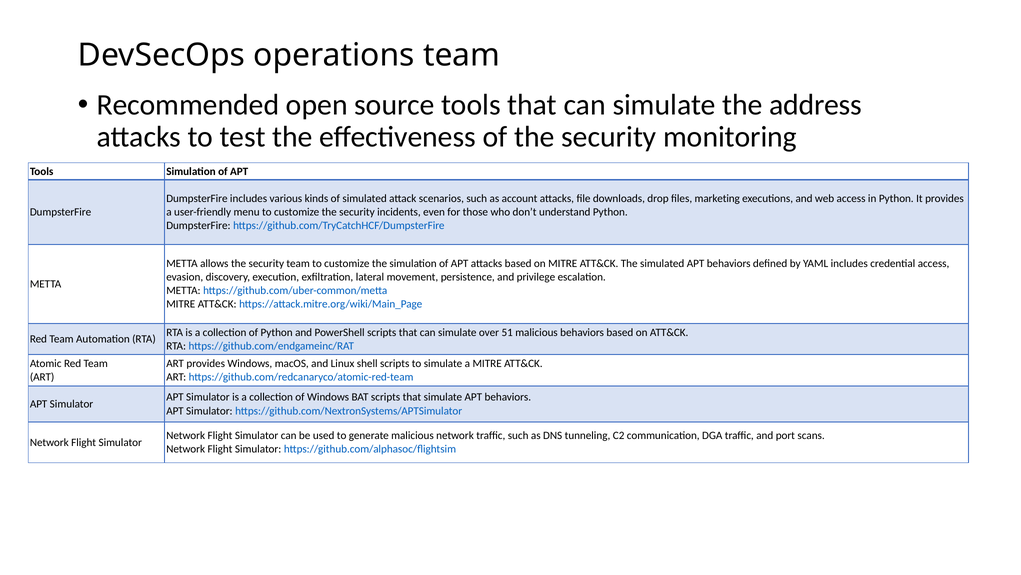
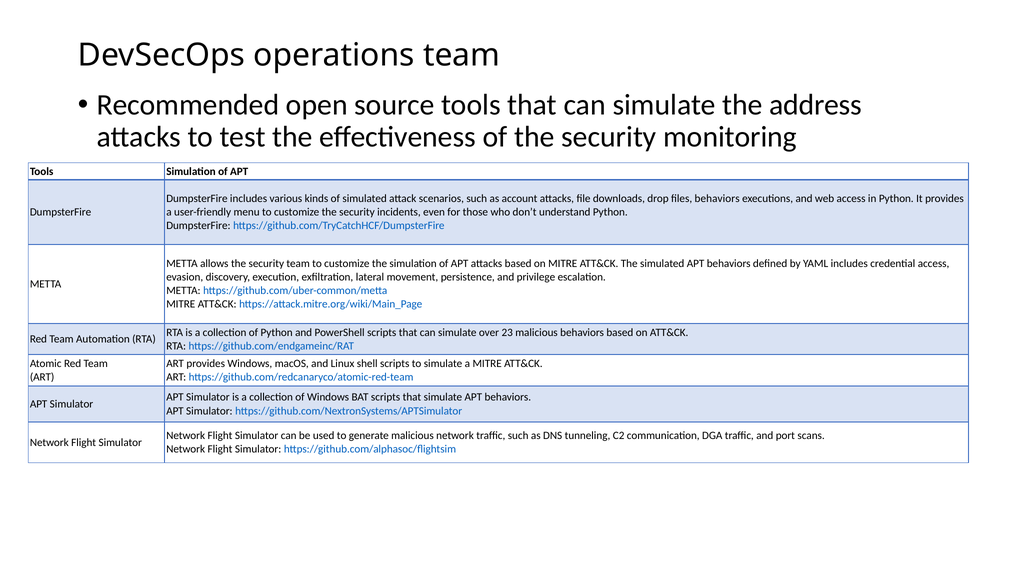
files marketing: marketing -> behaviors
51: 51 -> 23
